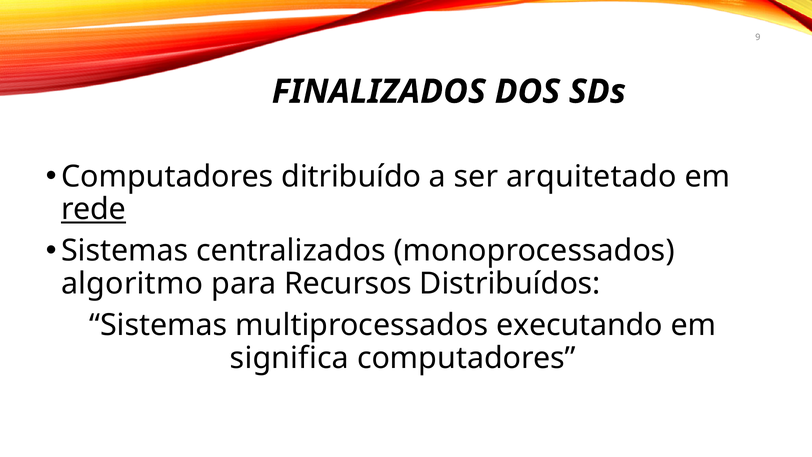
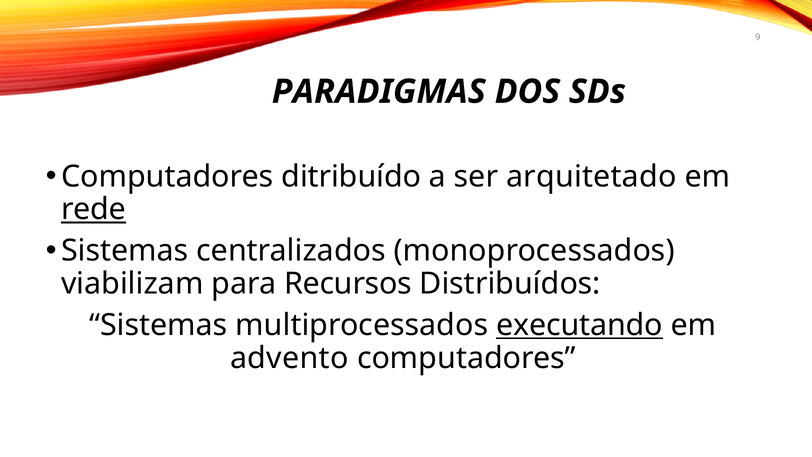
FINALIZADOS: FINALIZADOS -> PARADIGMAS
algoritmo: algoritmo -> viabilizam
executando underline: none -> present
significa: significa -> advento
